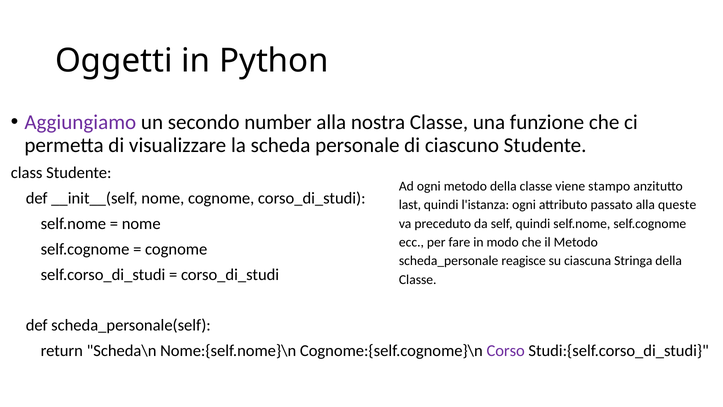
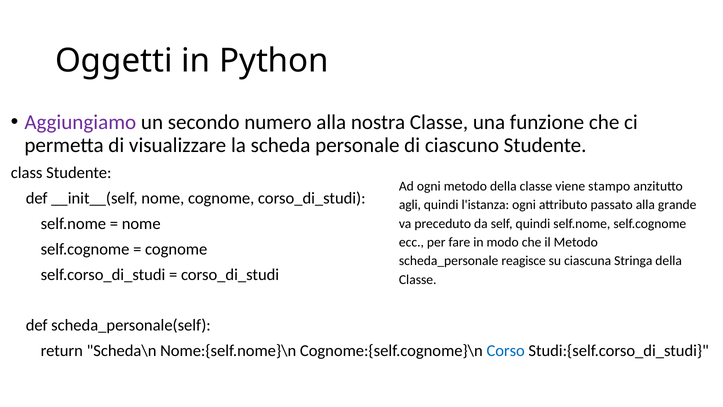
number: number -> numero
last: last -> agli
queste: queste -> grande
Corso colour: purple -> blue
